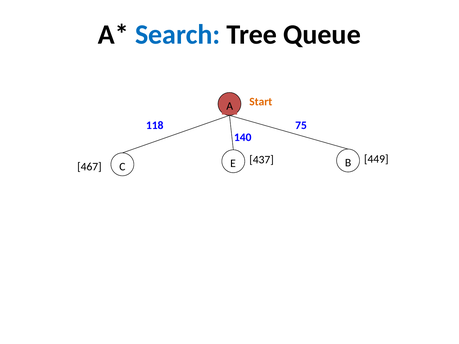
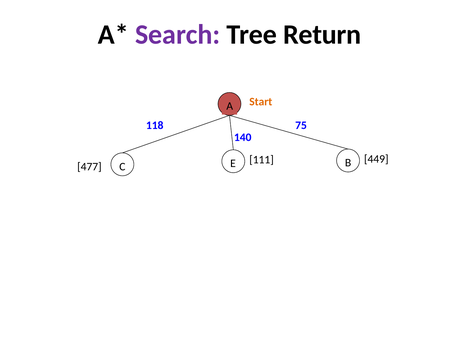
Search colour: blue -> purple
Queue: Queue -> Return
437: 437 -> 111
467: 467 -> 477
